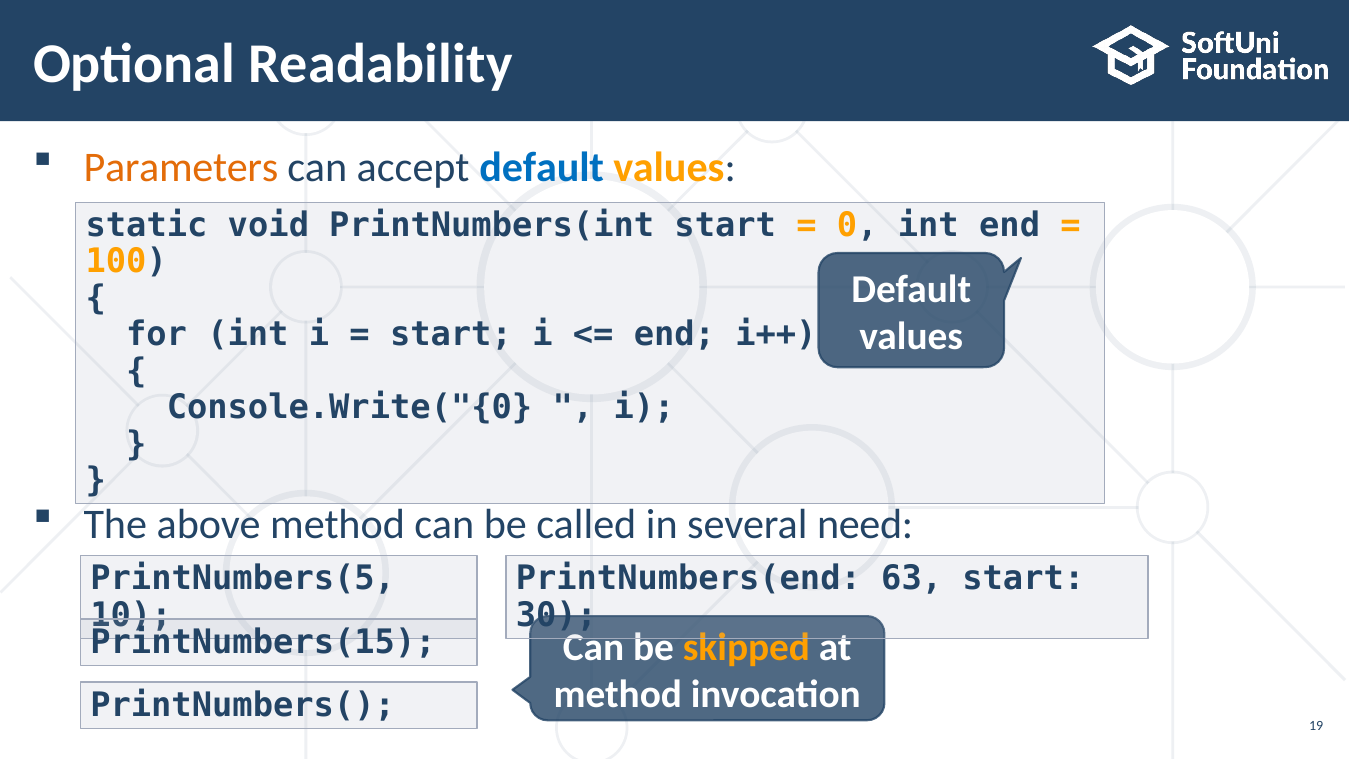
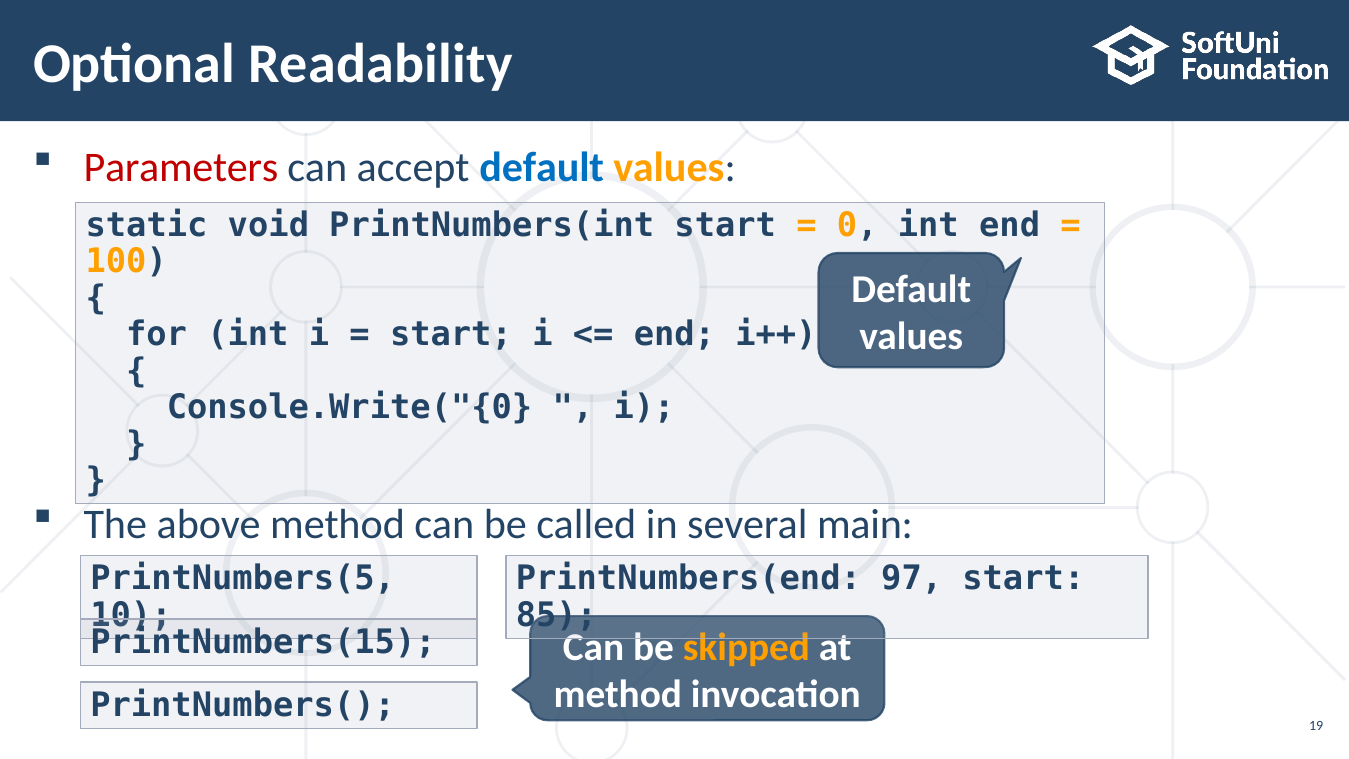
Parameters colour: orange -> red
need: need -> main
63: 63 -> 97
30: 30 -> 85
